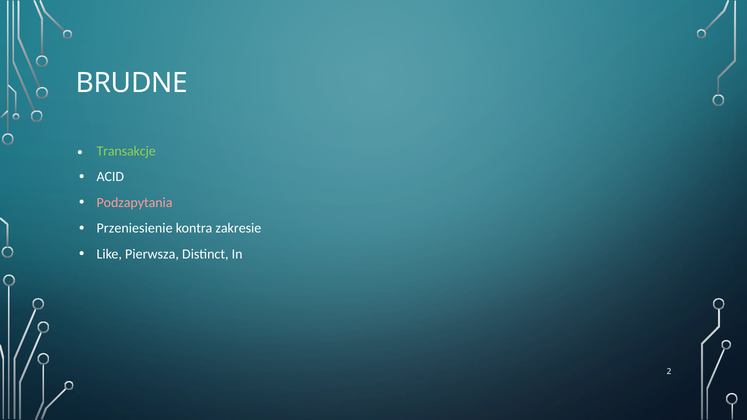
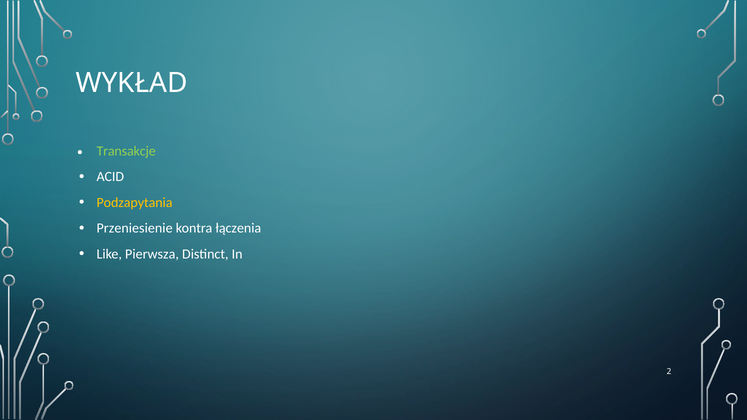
BRUDNE: BRUDNE -> WYKŁAD
Podzapytania colour: pink -> yellow
zakresie: zakresie -> łączenia
